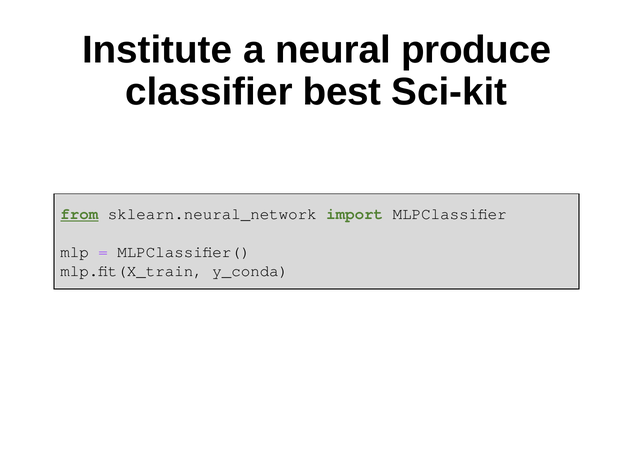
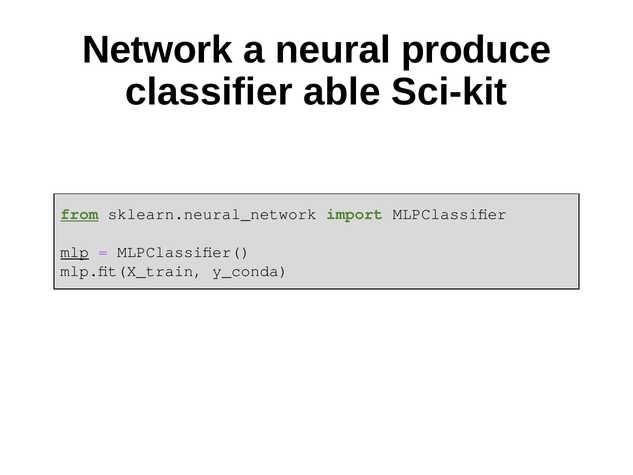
Institute: Institute -> Network
best: best -> able
mlp underline: none -> present
